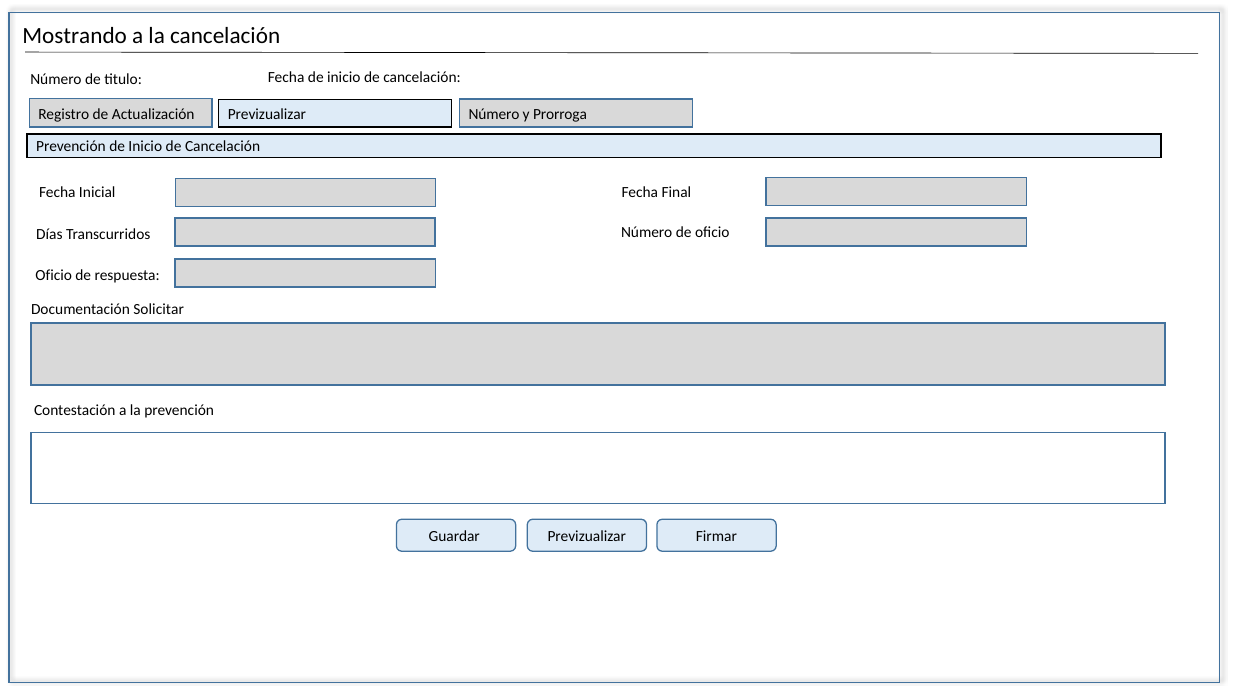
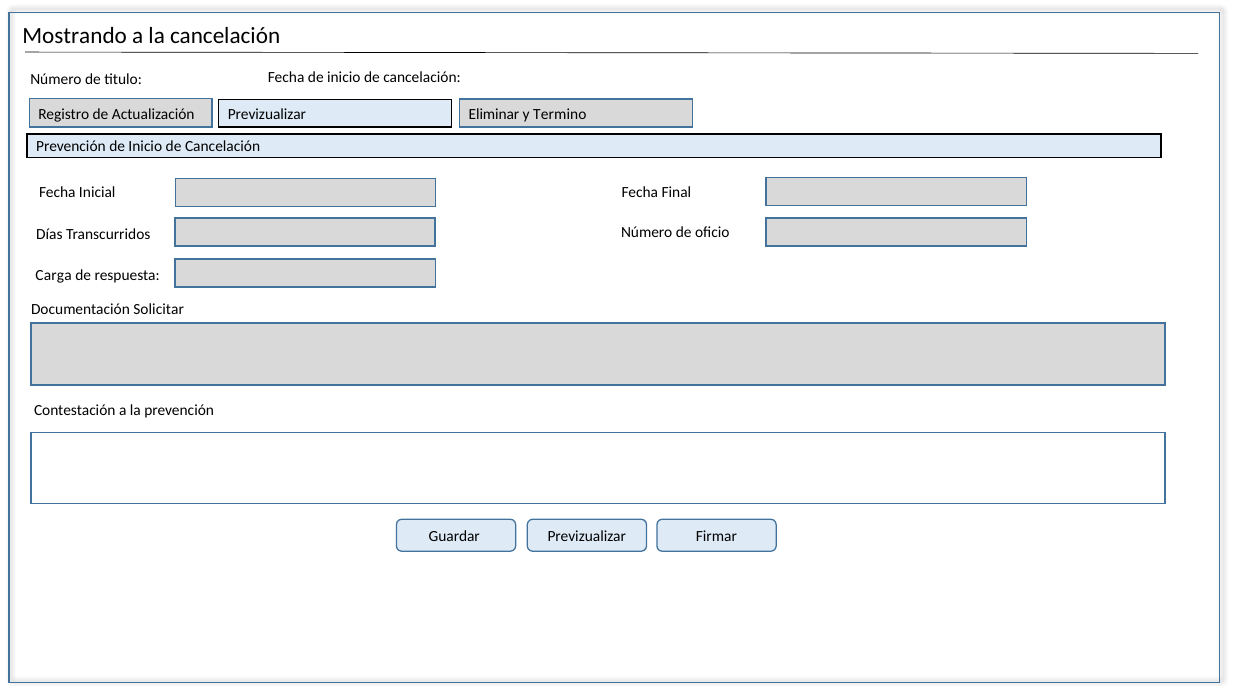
Número at (494, 114): Número -> Eliminar
Prorroga: Prorroga -> Termino
Oficio at (54, 275): Oficio -> Carga
